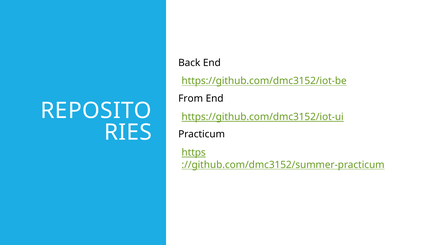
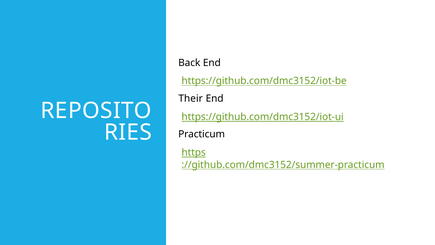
From: From -> Their
